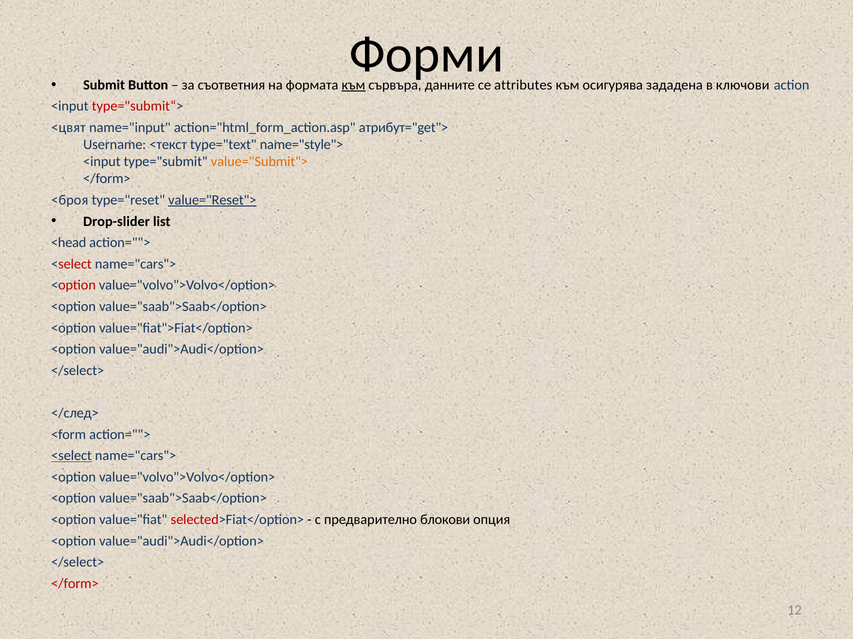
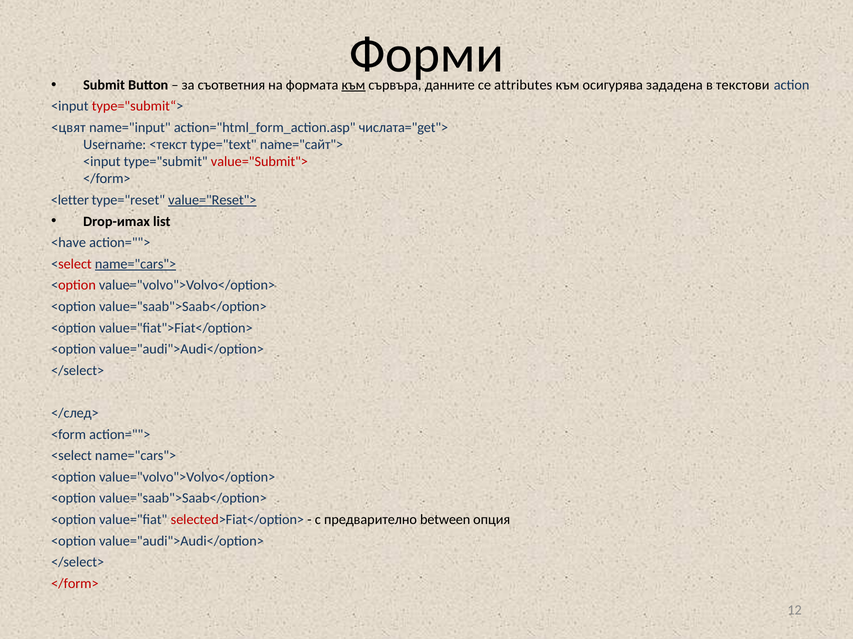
ключови: ключови -> текстови
атрибут="get">: атрибут="get"> -> числата="get">
name="style">: name="style"> -> name="сайт">
value="Submit"> colour: orange -> red
<броя: <броя -> <letter
Drop-slider: Drop-slider -> Drop-иmax
<head: <head -> <have
name="cars"> at (136, 264) underline: none -> present
<select at (71, 456) underline: present -> none
блокови: блокови -> between
